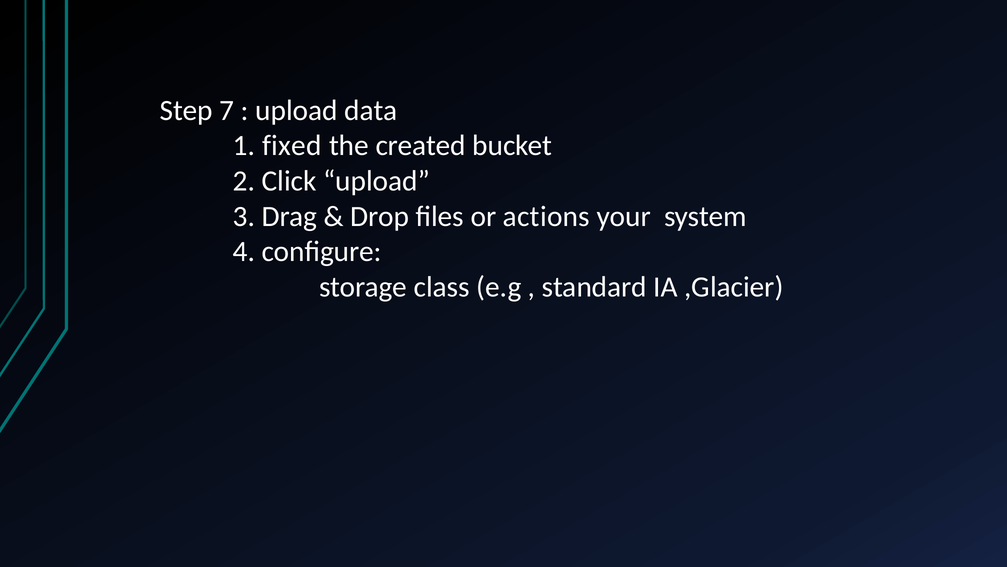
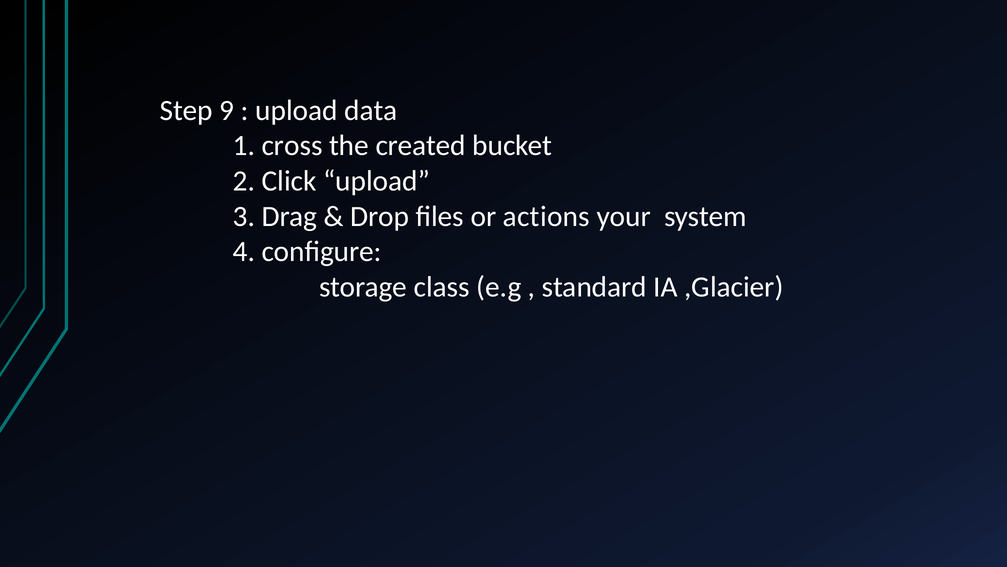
7: 7 -> 9
fixed: fixed -> cross
